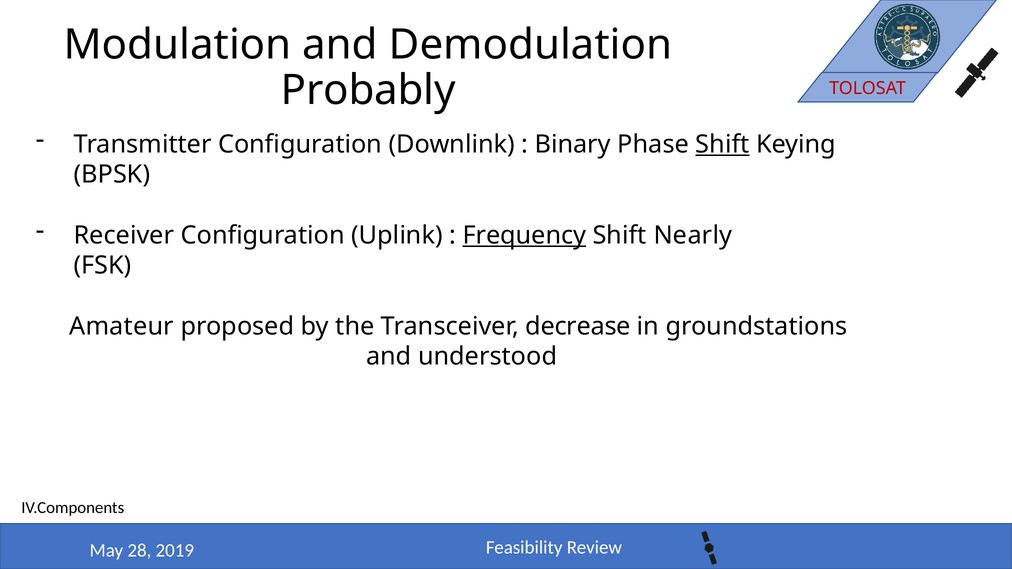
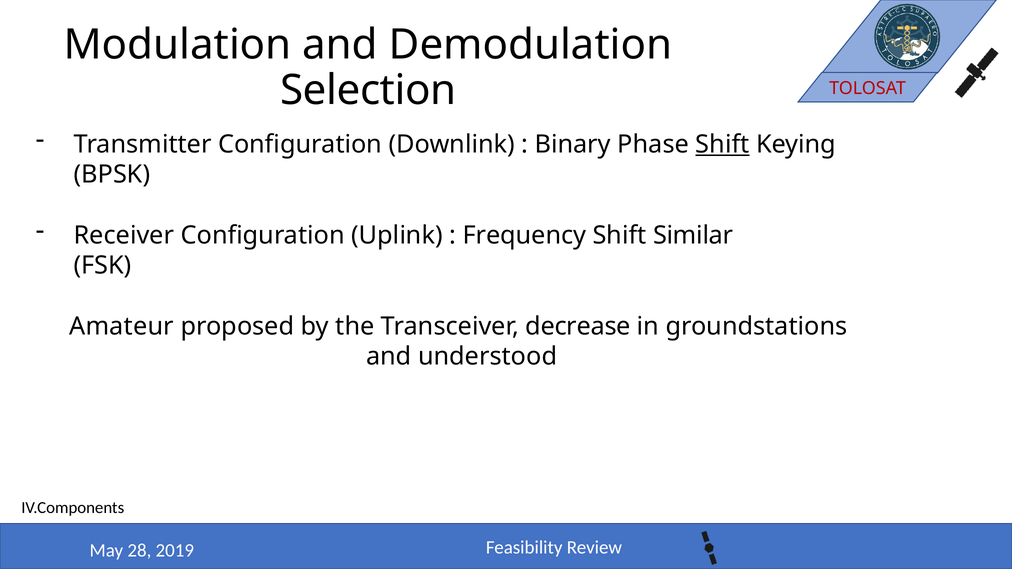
Probably: Probably -> Selection
Frequency underline: present -> none
Nearly: Nearly -> Similar
